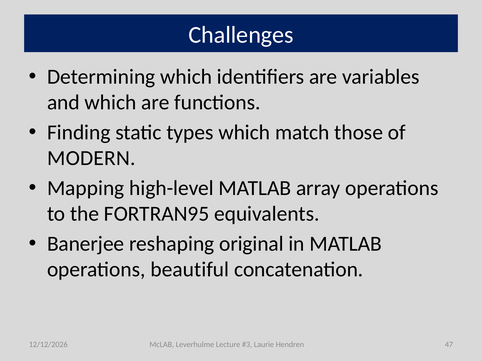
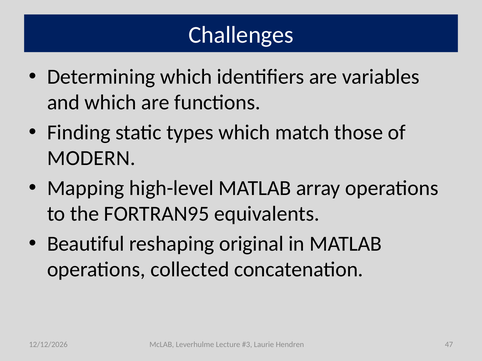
Banerjee: Banerjee -> Beautiful
beautiful: beautiful -> collected
